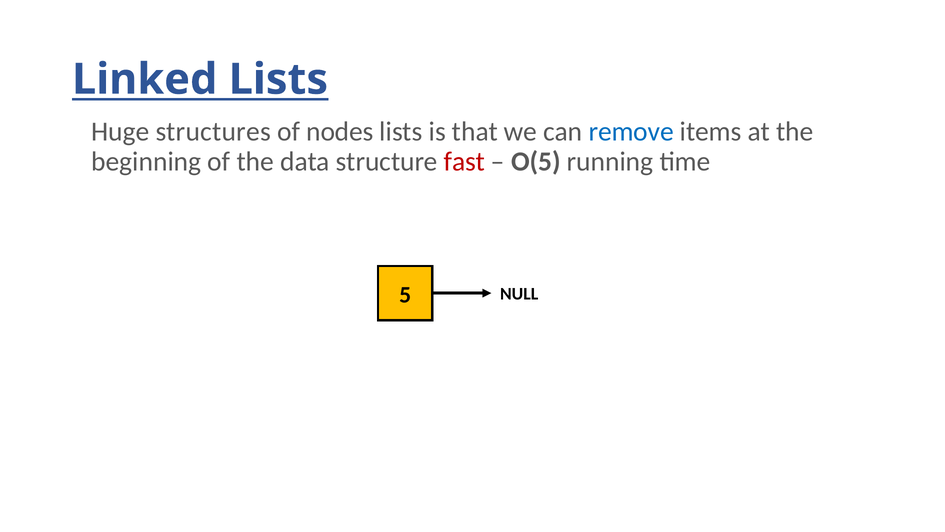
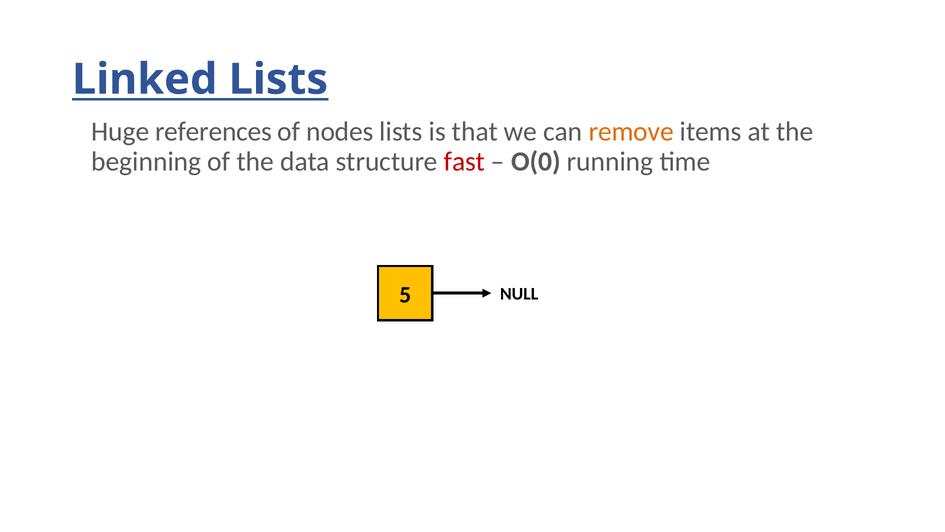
structures: structures -> references
remove colour: blue -> orange
O(5: O(5 -> O(0
